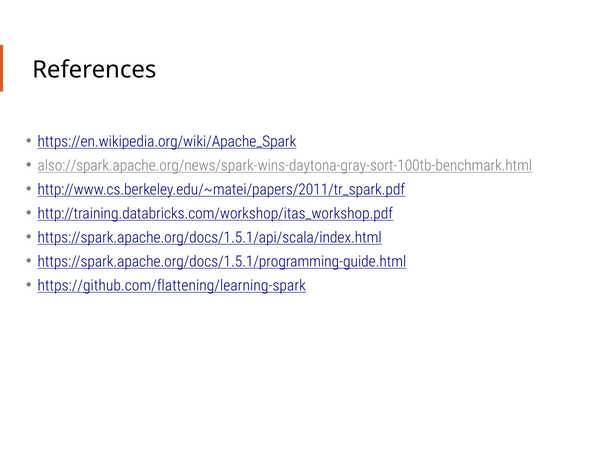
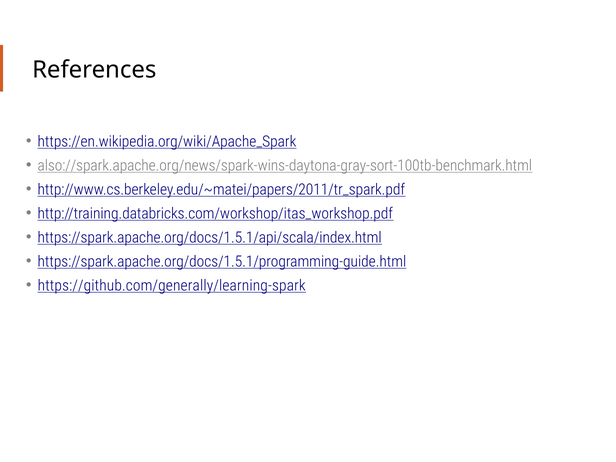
https://github.com/flattening/learning-spark: https://github.com/flattening/learning-spark -> https://github.com/generally/learning-spark
